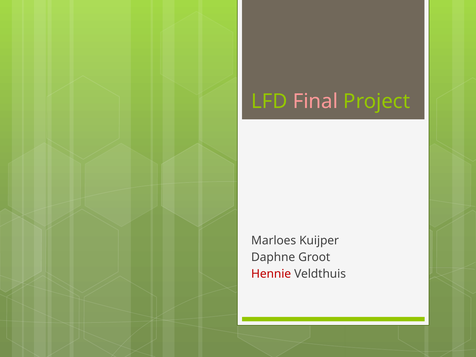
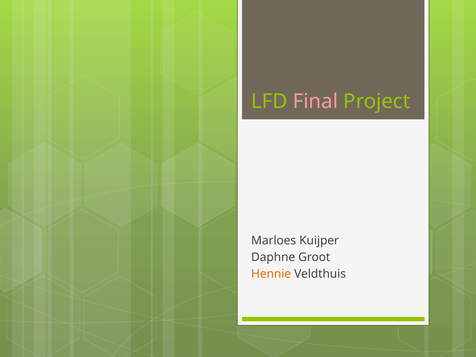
Hennie colour: red -> orange
